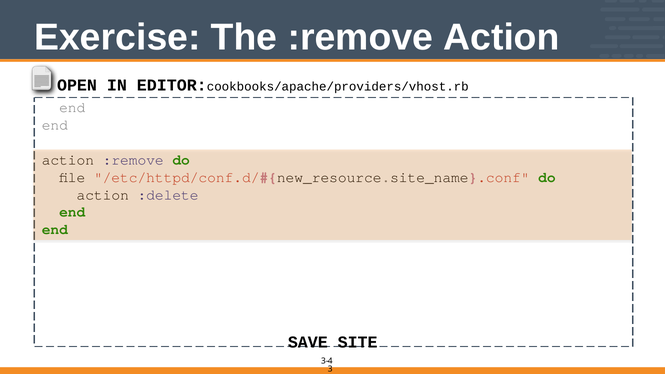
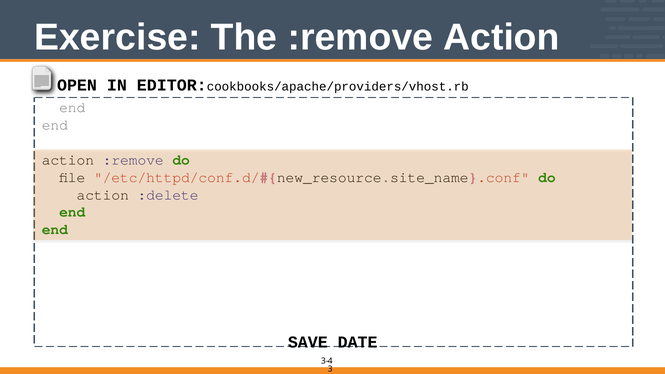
SITE: SITE -> DATE
